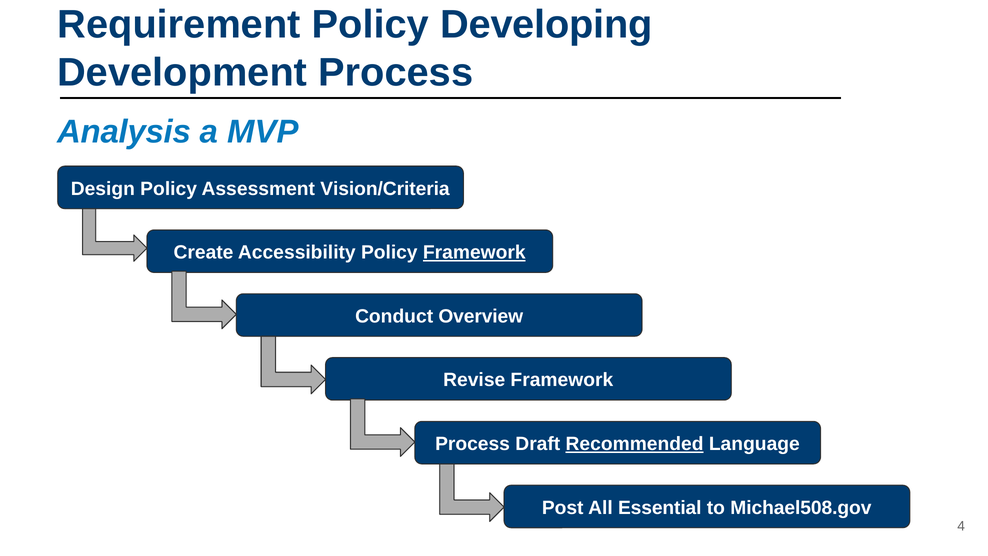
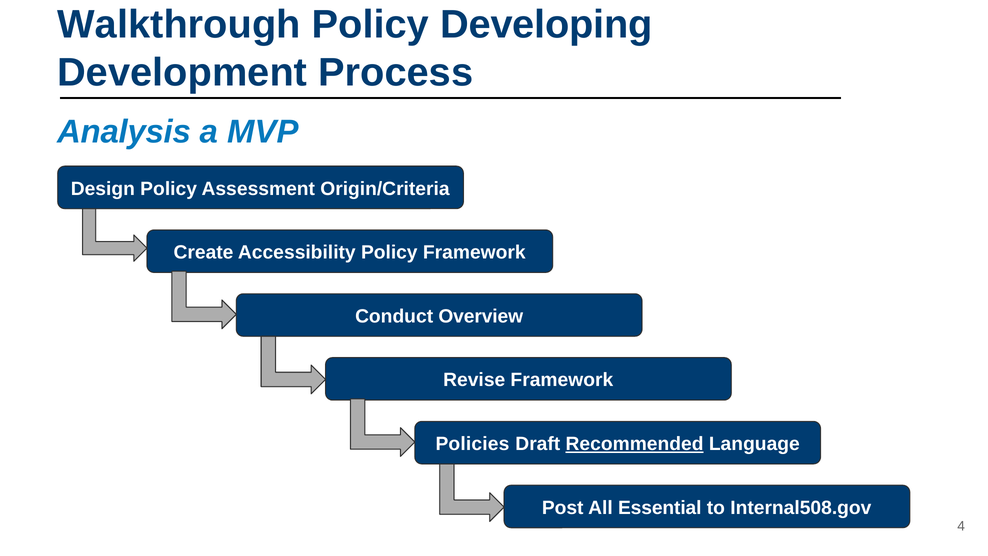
Requirement: Requirement -> Walkthrough
Vision/Criteria: Vision/Criteria -> Origin/Criteria
Framework at (474, 252) underline: present -> none
Process at (473, 444): Process -> Policies
Michael508.gov: Michael508.gov -> Internal508.gov
